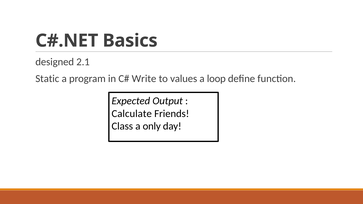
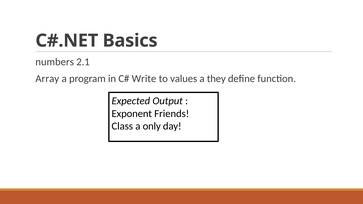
designed: designed -> numbers
Static: Static -> Array
loop: loop -> they
Calculate: Calculate -> Exponent
